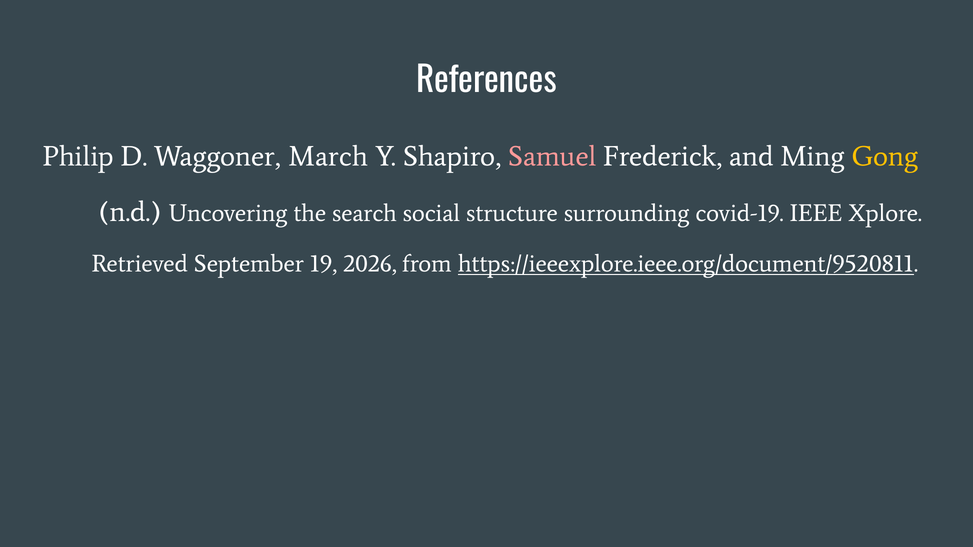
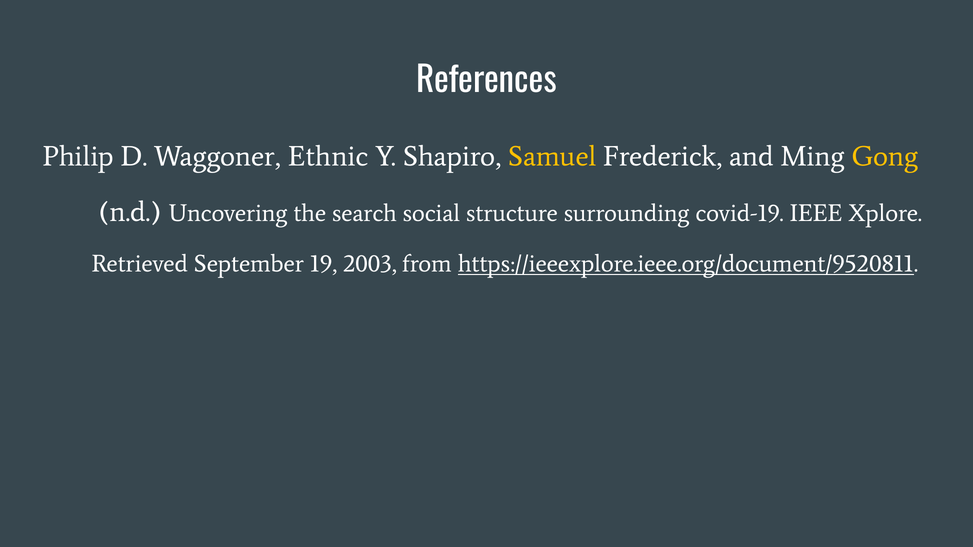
March: March -> Ethnic
Samuel colour: pink -> yellow
2026: 2026 -> 2003
